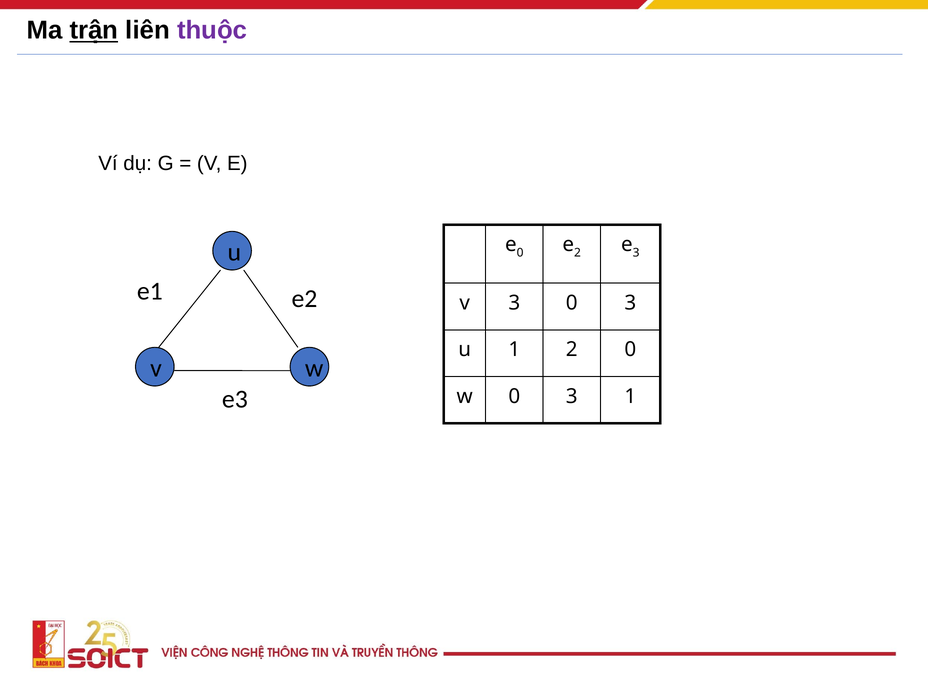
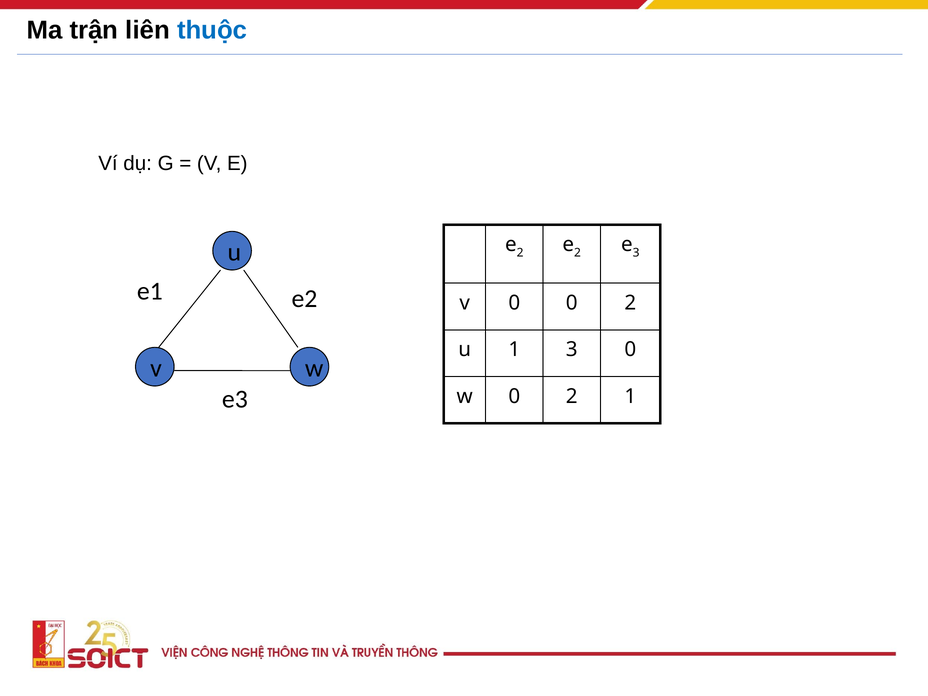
trận underline: present -> none
thuộc colour: purple -> blue
0 at (520, 253): 0 -> 2
v 3: 3 -> 0
3 at (630, 303): 3 -> 2
1 2: 2 -> 3
w 0 3: 3 -> 2
